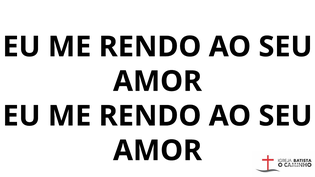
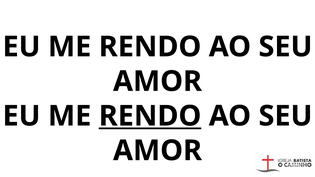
RENDO at (150, 116) underline: none -> present
